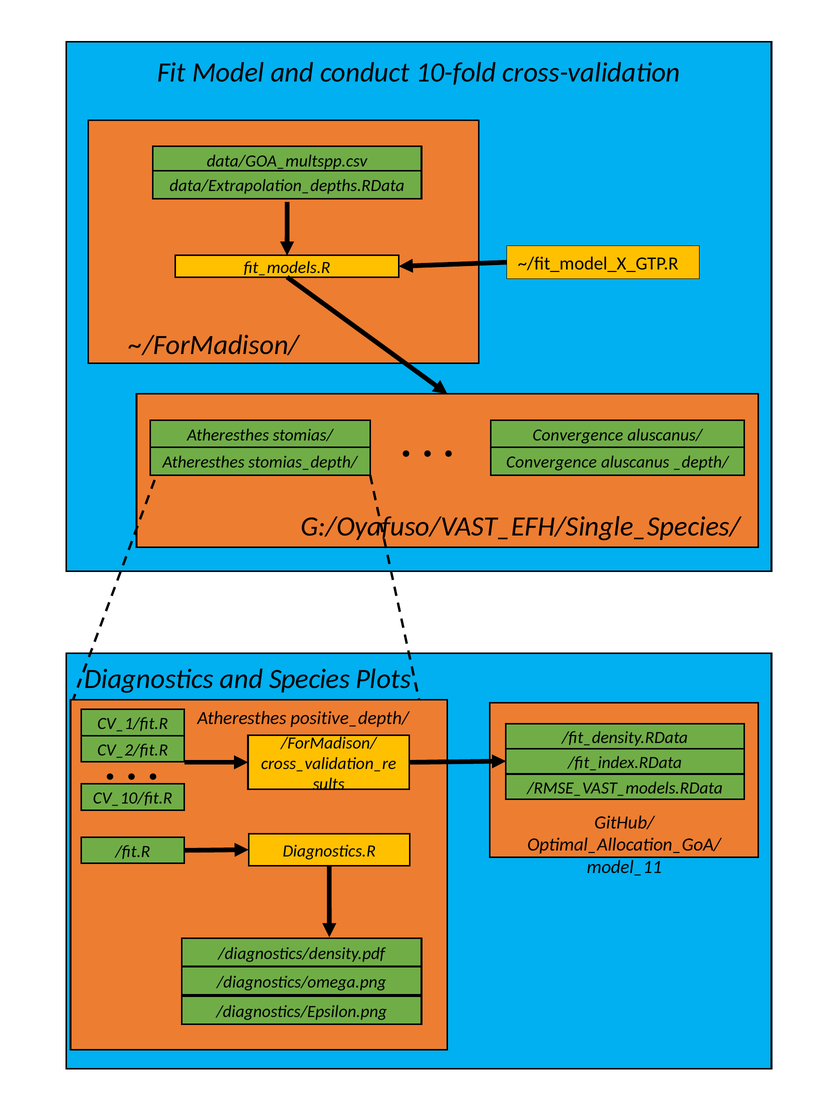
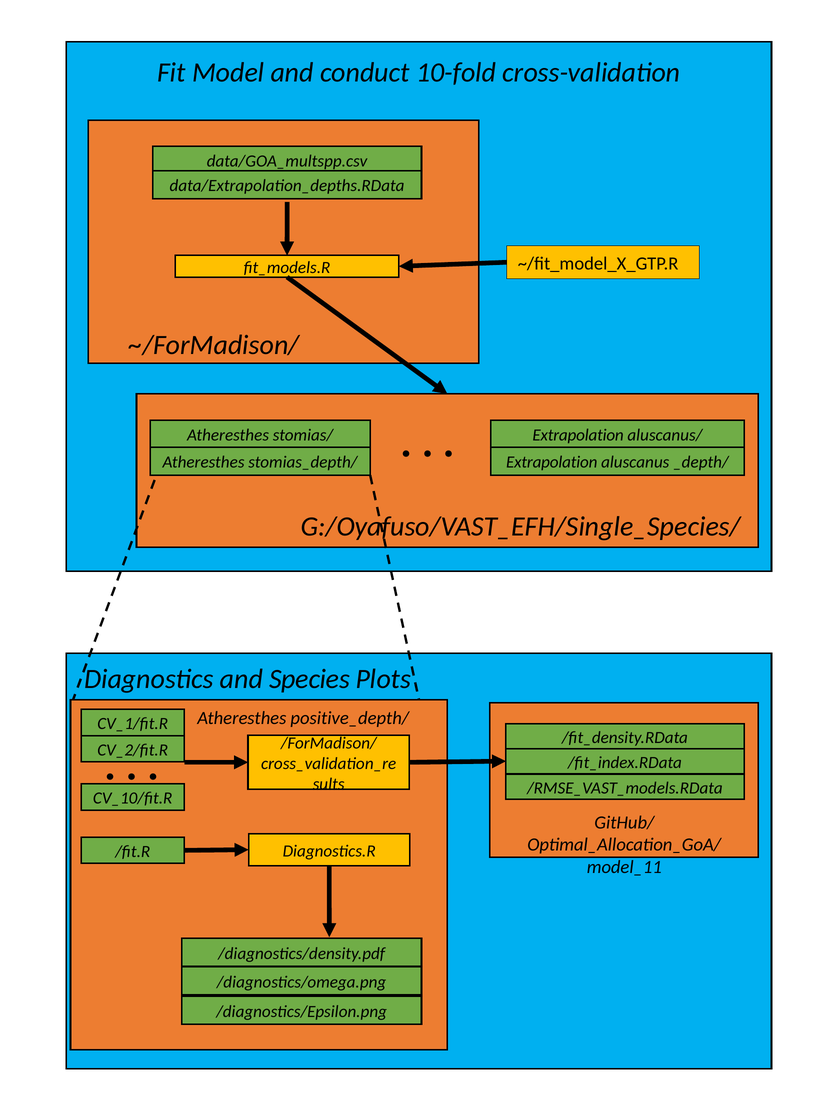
Convergence at (578, 435): Convergence -> Extrapolation
Convergence at (552, 462): Convergence -> Extrapolation
